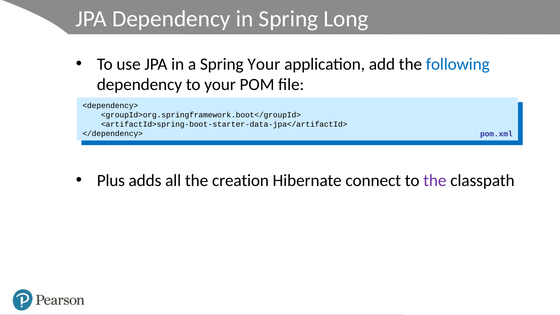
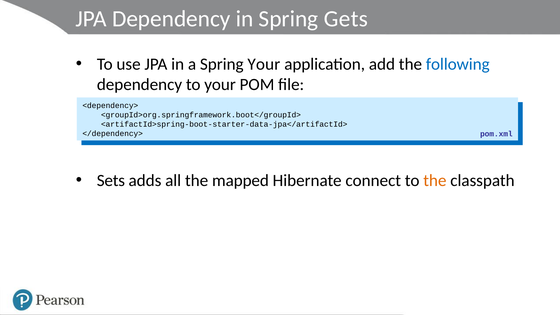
Long: Long -> Gets
Plus: Plus -> Sets
creation: creation -> mapped
the at (435, 180) colour: purple -> orange
